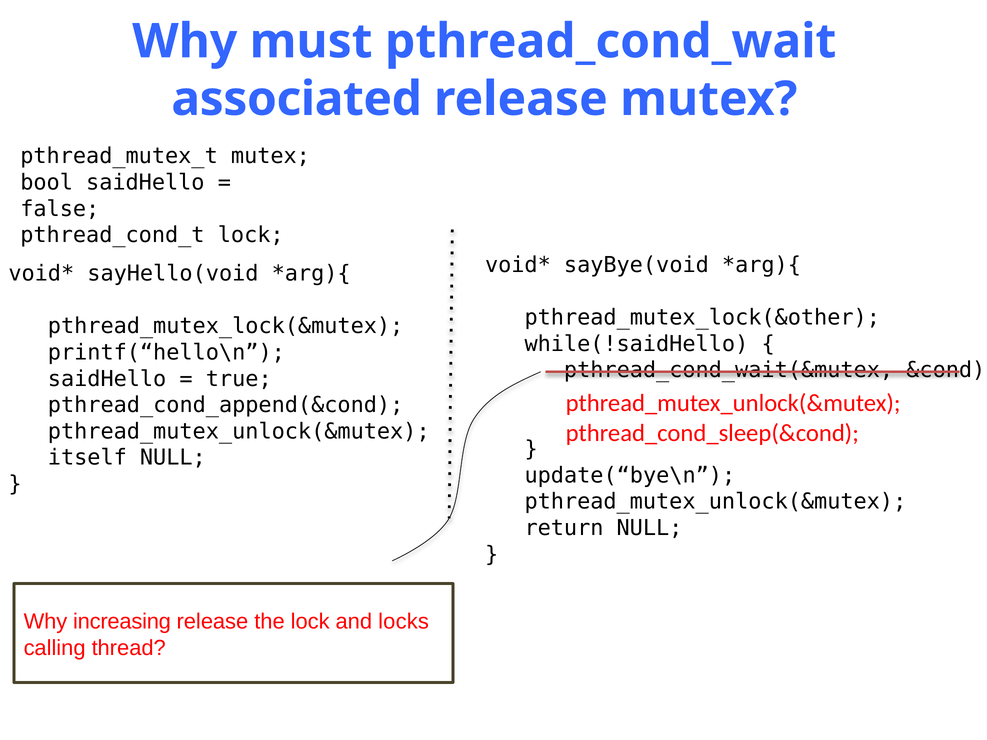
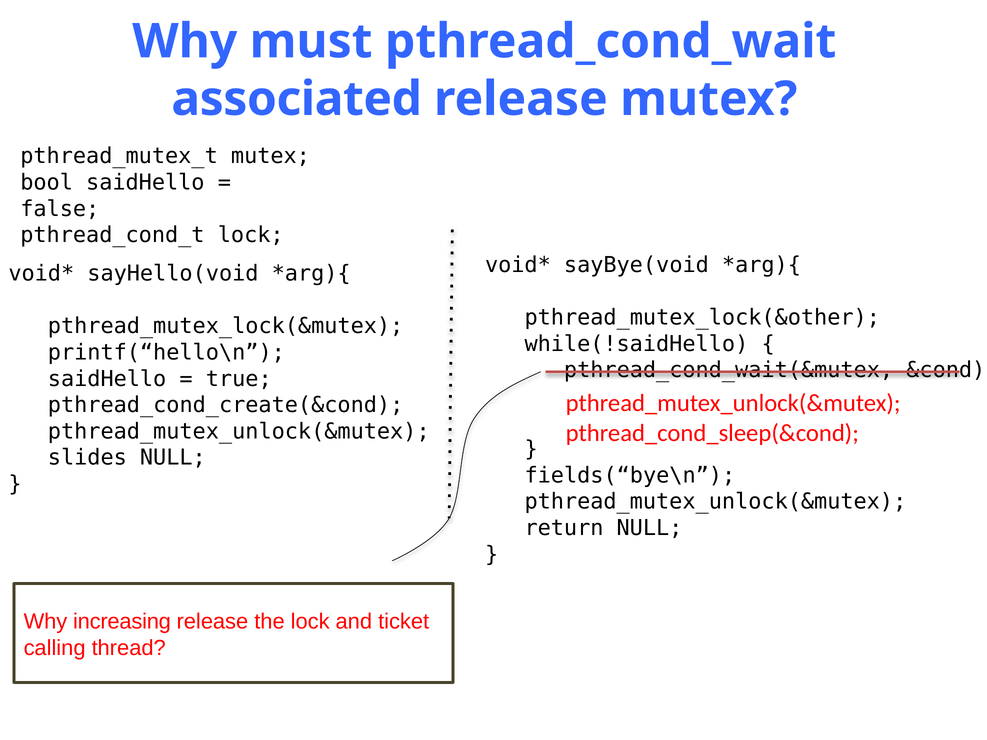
pthread_cond_append(&cond: pthread_cond_append(&cond -> pthread_cond_create(&cond
itself: itself -> slides
update(“bye\n: update(“bye\n -> fields(“bye\n
locks: locks -> ticket
